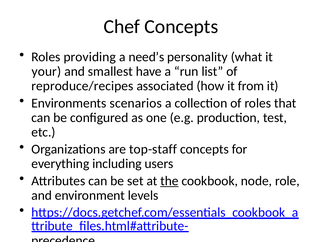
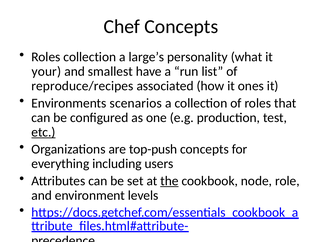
Roles providing: providing -> collection
need’s: need’s -> large’s
from: from -> ones
etc underline: none -> present
top-staff: top-staff -> top-push
